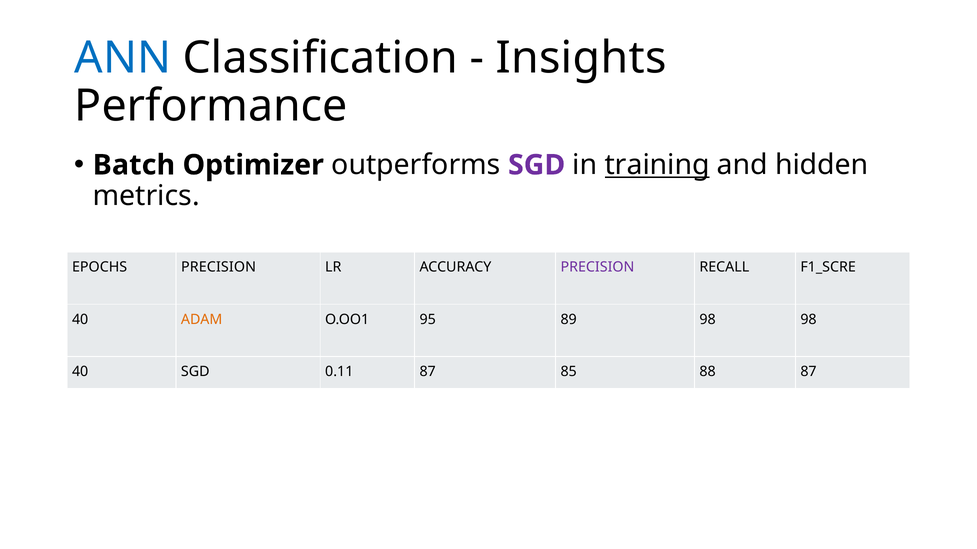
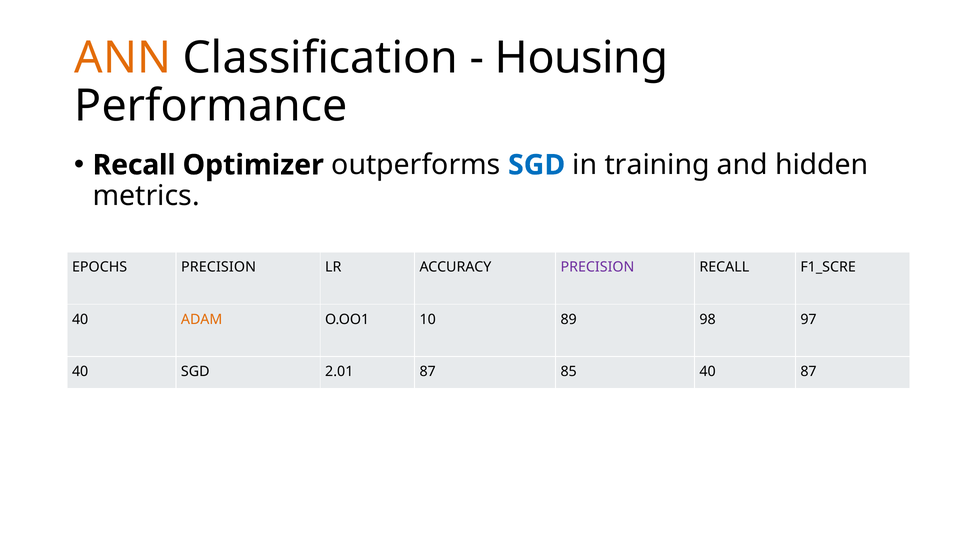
ANN colour: blue -> orange
Insights: Insights -> Housing
Batch at (134, 165): Batch -> Recall
SGD at (537, 165) colour: purple -> blue
training underline: present -> none
95: 95 -> 10
98 98: 98 -> 97
0.11: 0.11 -> 2.01
85 88: 88 -> 40
